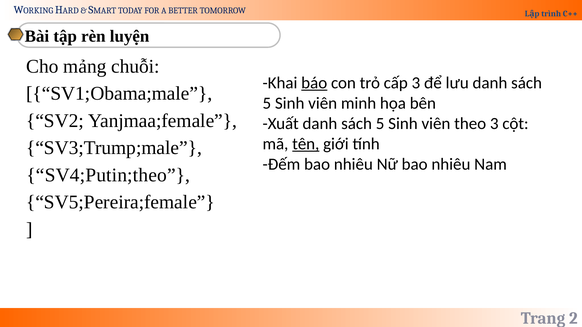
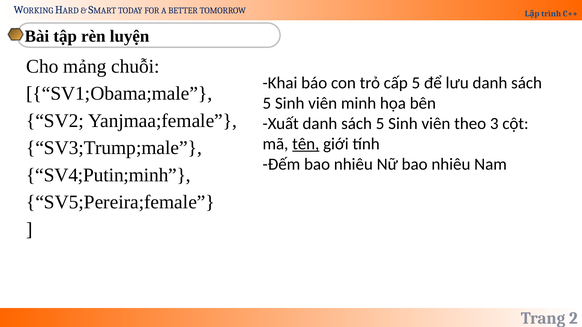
báo underline: present -> none
cấp 3: 3 -> 5
SV4;Putin;theo: SV4;Putin;theo -> SV4;Putin;minh
